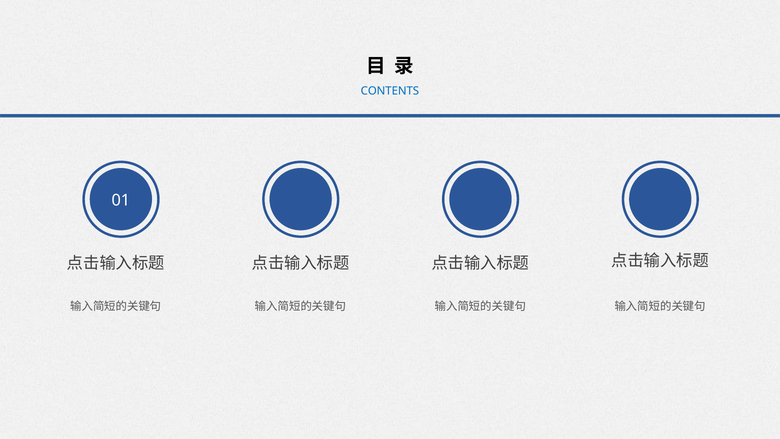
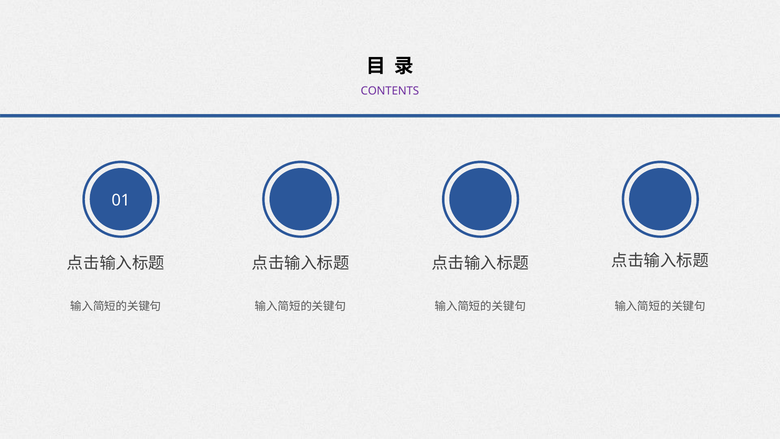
CONTENTS colour: blue -> purple
